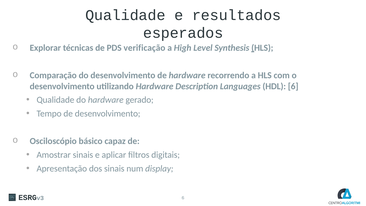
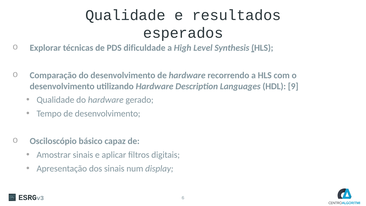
verificação: verificação -> dificuldade
HDL 6: 6 -> 9
